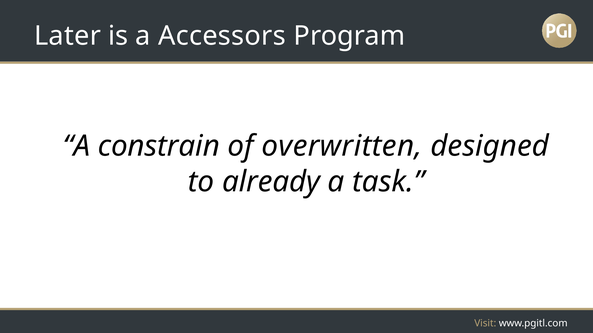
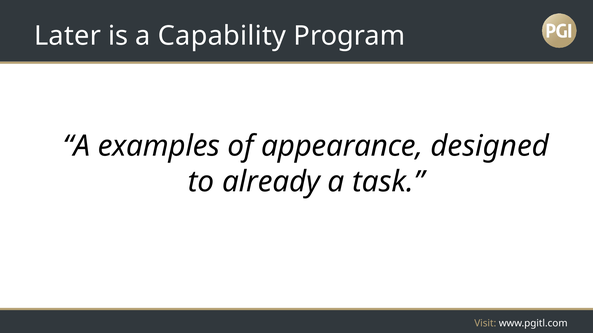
Accessors: Accessors -> Capability
constrain: constrain -> examples
overwritten: overwritten -> appearance
